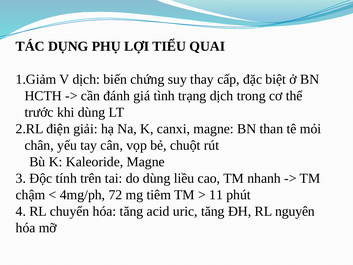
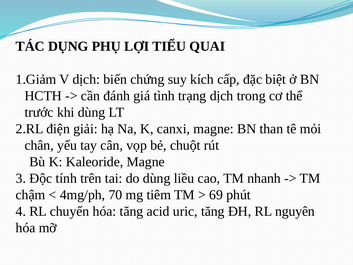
thay: thay -> kích
72: 72 -> 70
11: 11 -> 69
